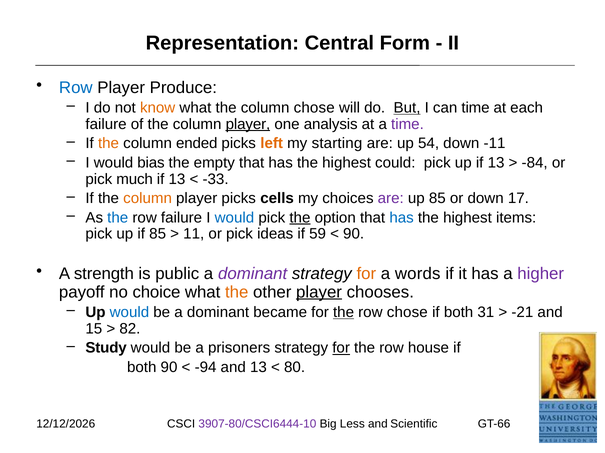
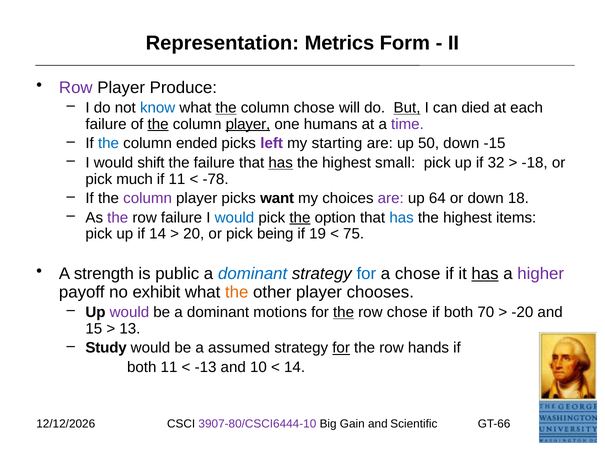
Central: Central -> Metrics
Row at (76, 88) colour: blue -> purple
know colour: orange -> blue
the at (226, 108) underline: none -> present
can time: time -> died
the at (158, 124) underline: none -> present
analysis: analysis -> humans
the at (109, 144) colour: orange -> blue
left colour: orange -> purple
54: 54 -> 50
-11: -11 -> -15
bias: bias -> shift
the empty: empty -> failure
has at (281, 163) underline: none -> present
could: could -> small
up if 13: 13 -> 32
-84: -84 -> -18
13 at (177, 179): 13 -> 11
-33: -33 -> -78
column at (148, 199) colour: orange -> purple
cells: cells -> want
up 85: 85 -> 64
17: 17 -> 18
the at (118, 218) colour: blue -> purple
if 85: 85 -> 14
11: 11 -> 20
ideas: ideas -> being
59: 59 -> 19
90 at (354, 234): 90 -> 75
dominant at (253, 274) colour: purple -> blue
for at (366, 274) colour: orange -> blue
a words: words -> chose
has at (485, 274) underline: none -> present
choice: choice -> exhibit
player at (319, 292) underline: present -> none
would at (129, 313) colour: blue -> purple
became: became -> motions
31: 31 -> 70
-21: -21 -> -20
82: 82 -> 13
prisoners: prisoners -> assumed
house: house -> hands
both 90: 90 -> 11
-94: -94 -> -13
and 13: 13 -> 10
80 at (295, 368): 80 -> 14
Less: Less -> Gain
